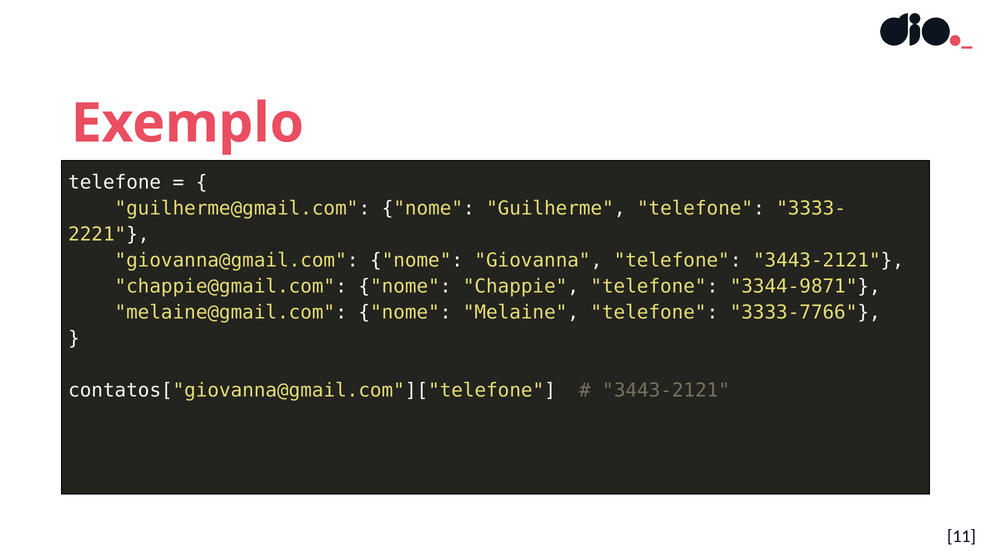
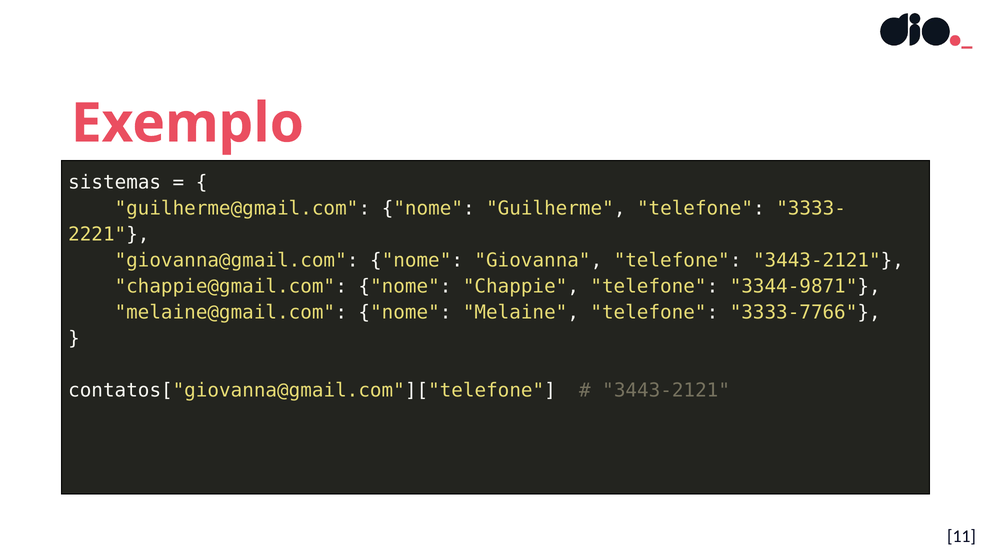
telefone at (115, 182): telefone -> sistemas
